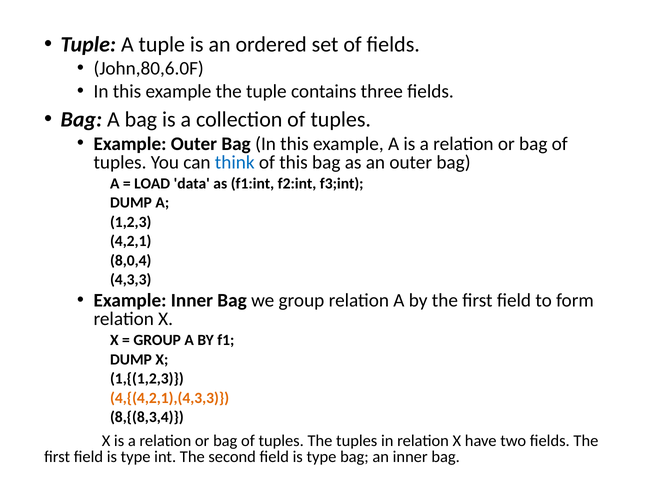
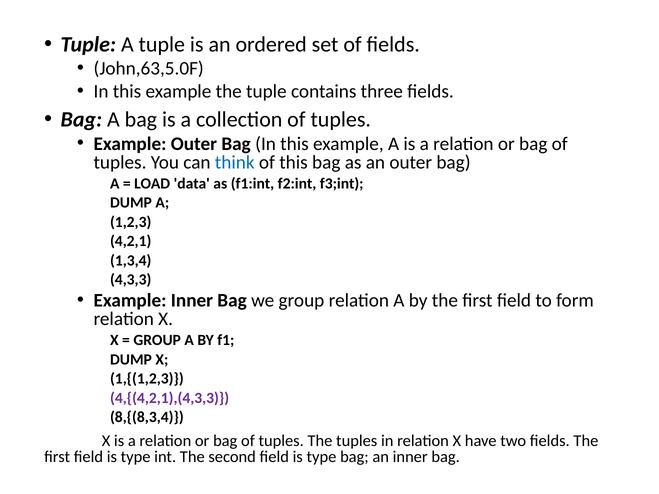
John,80,6.0F: John,80,6.0F -> John,63,5.0F
8,0,4: 8,0,4 -> 1,3,4
4,{(4,2,1),(4,3,3 colour: orange -> purple
